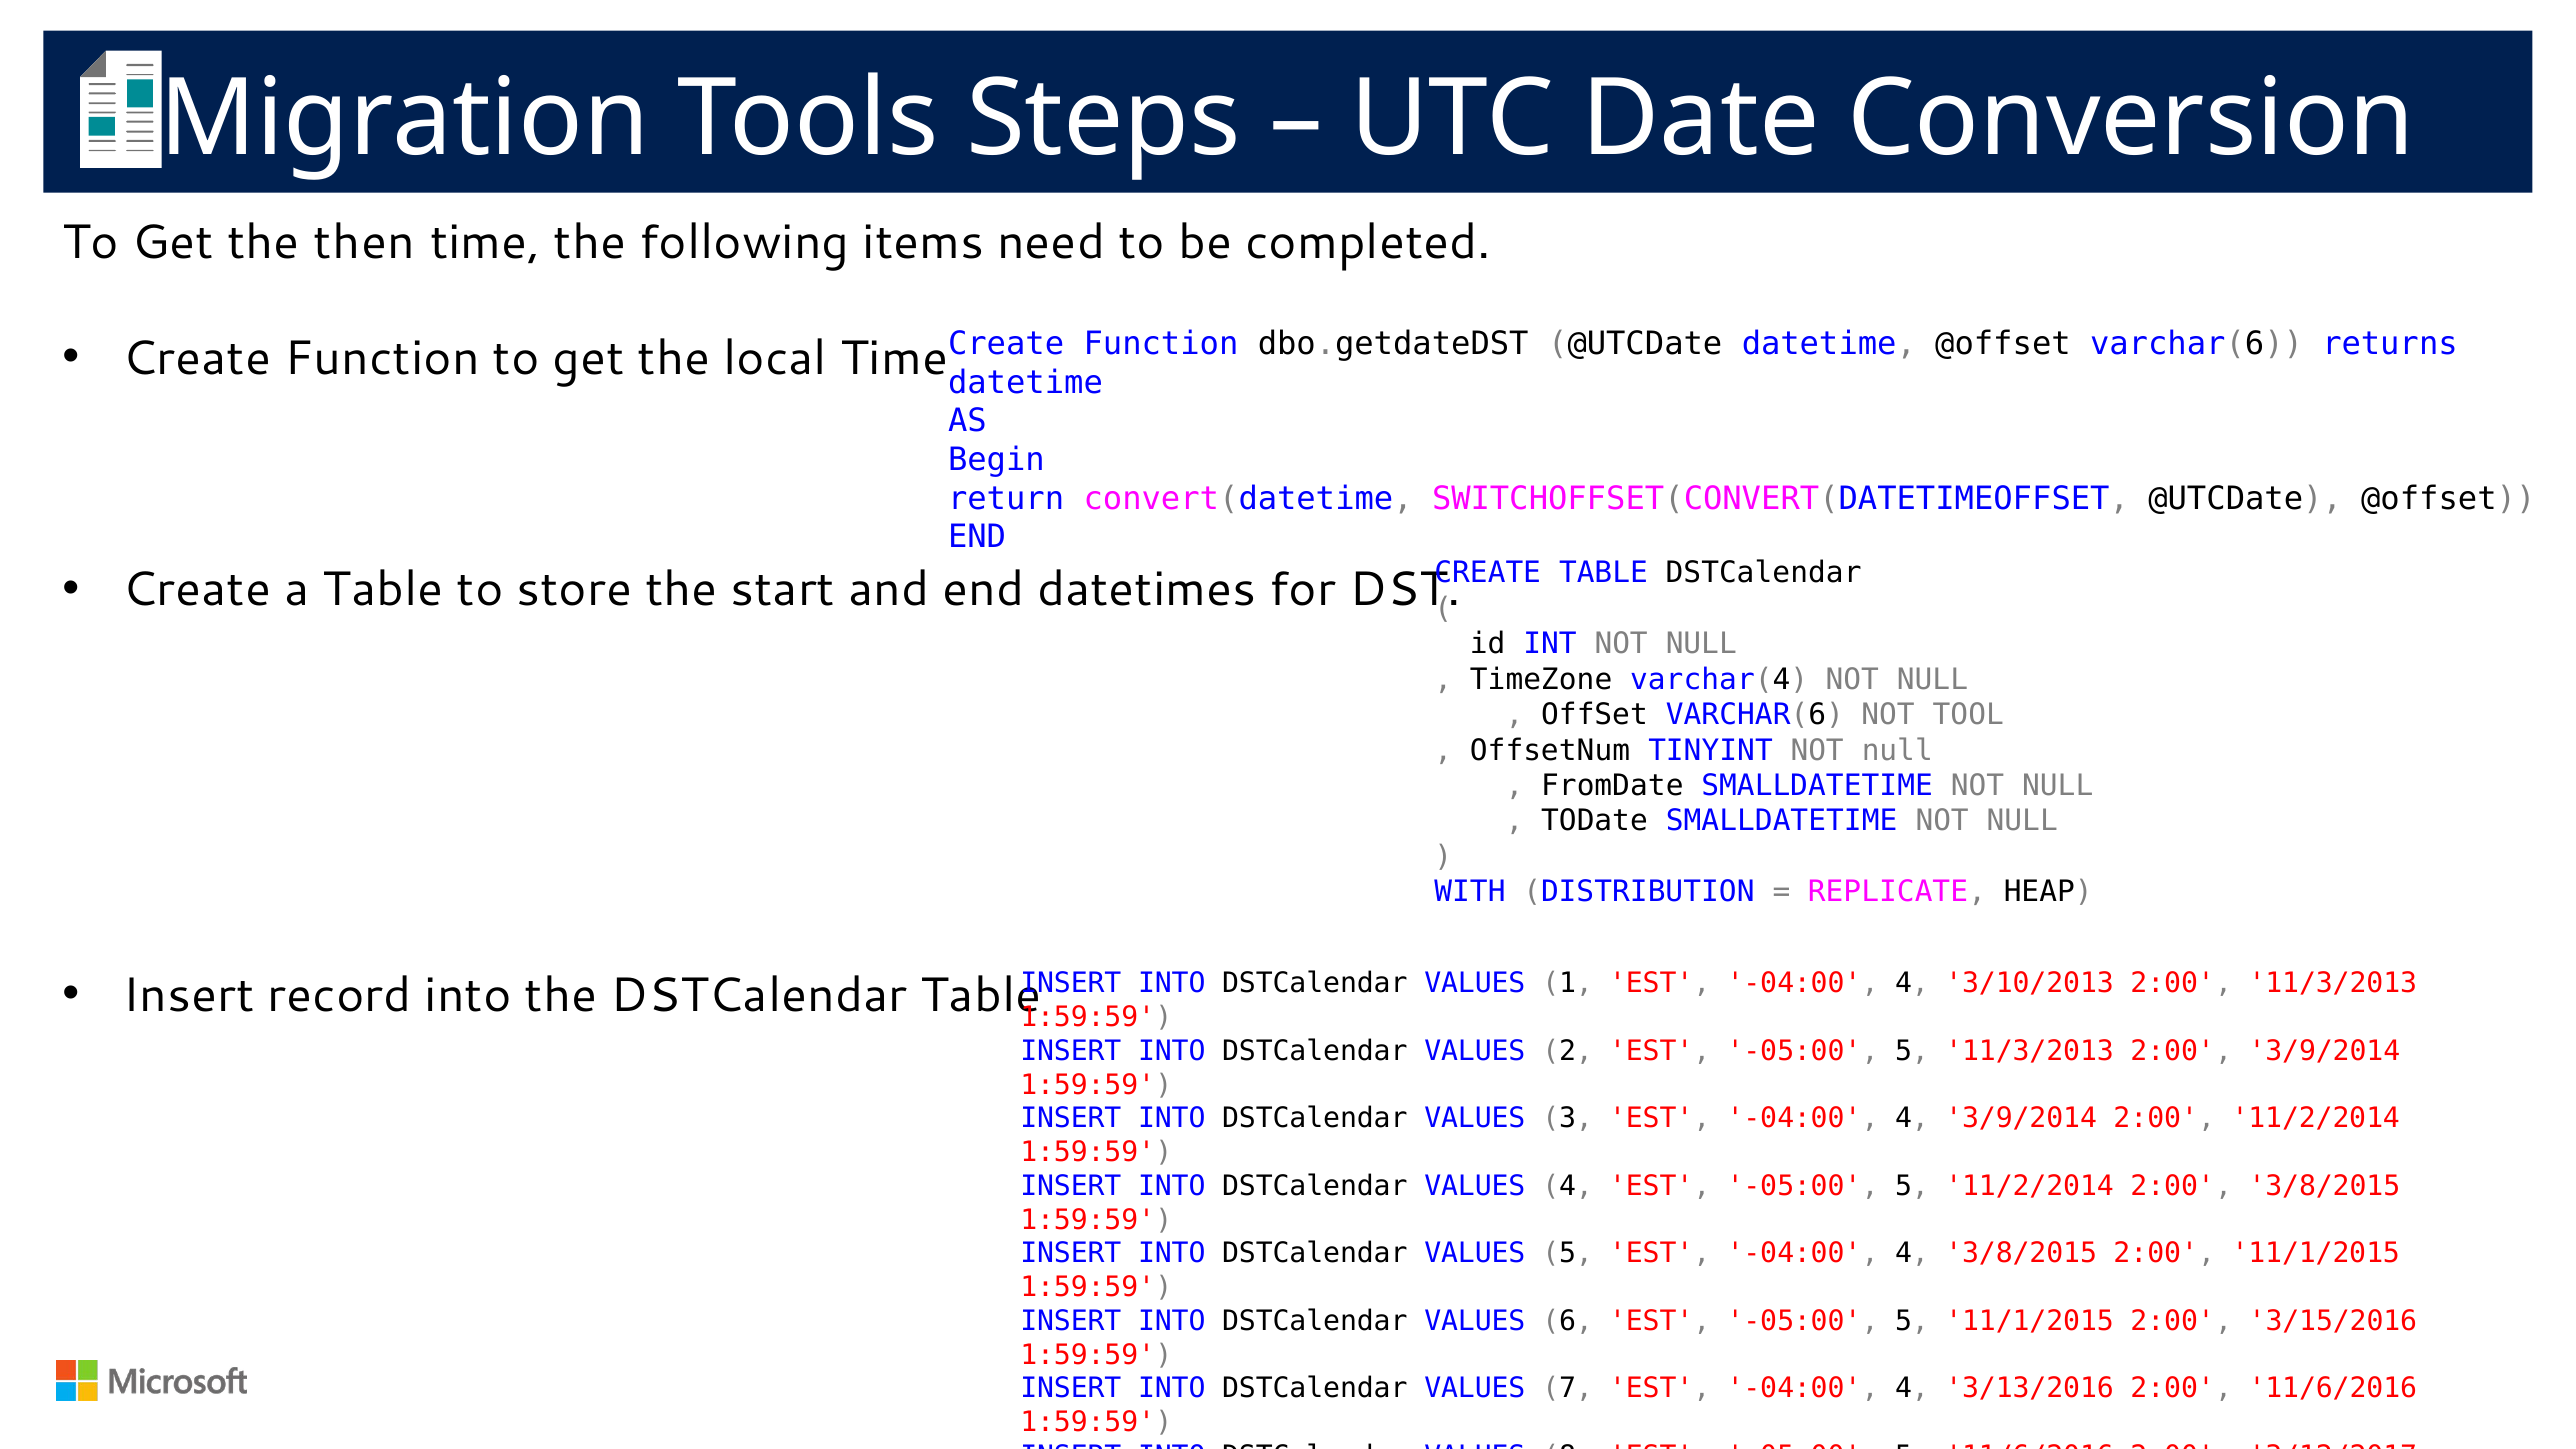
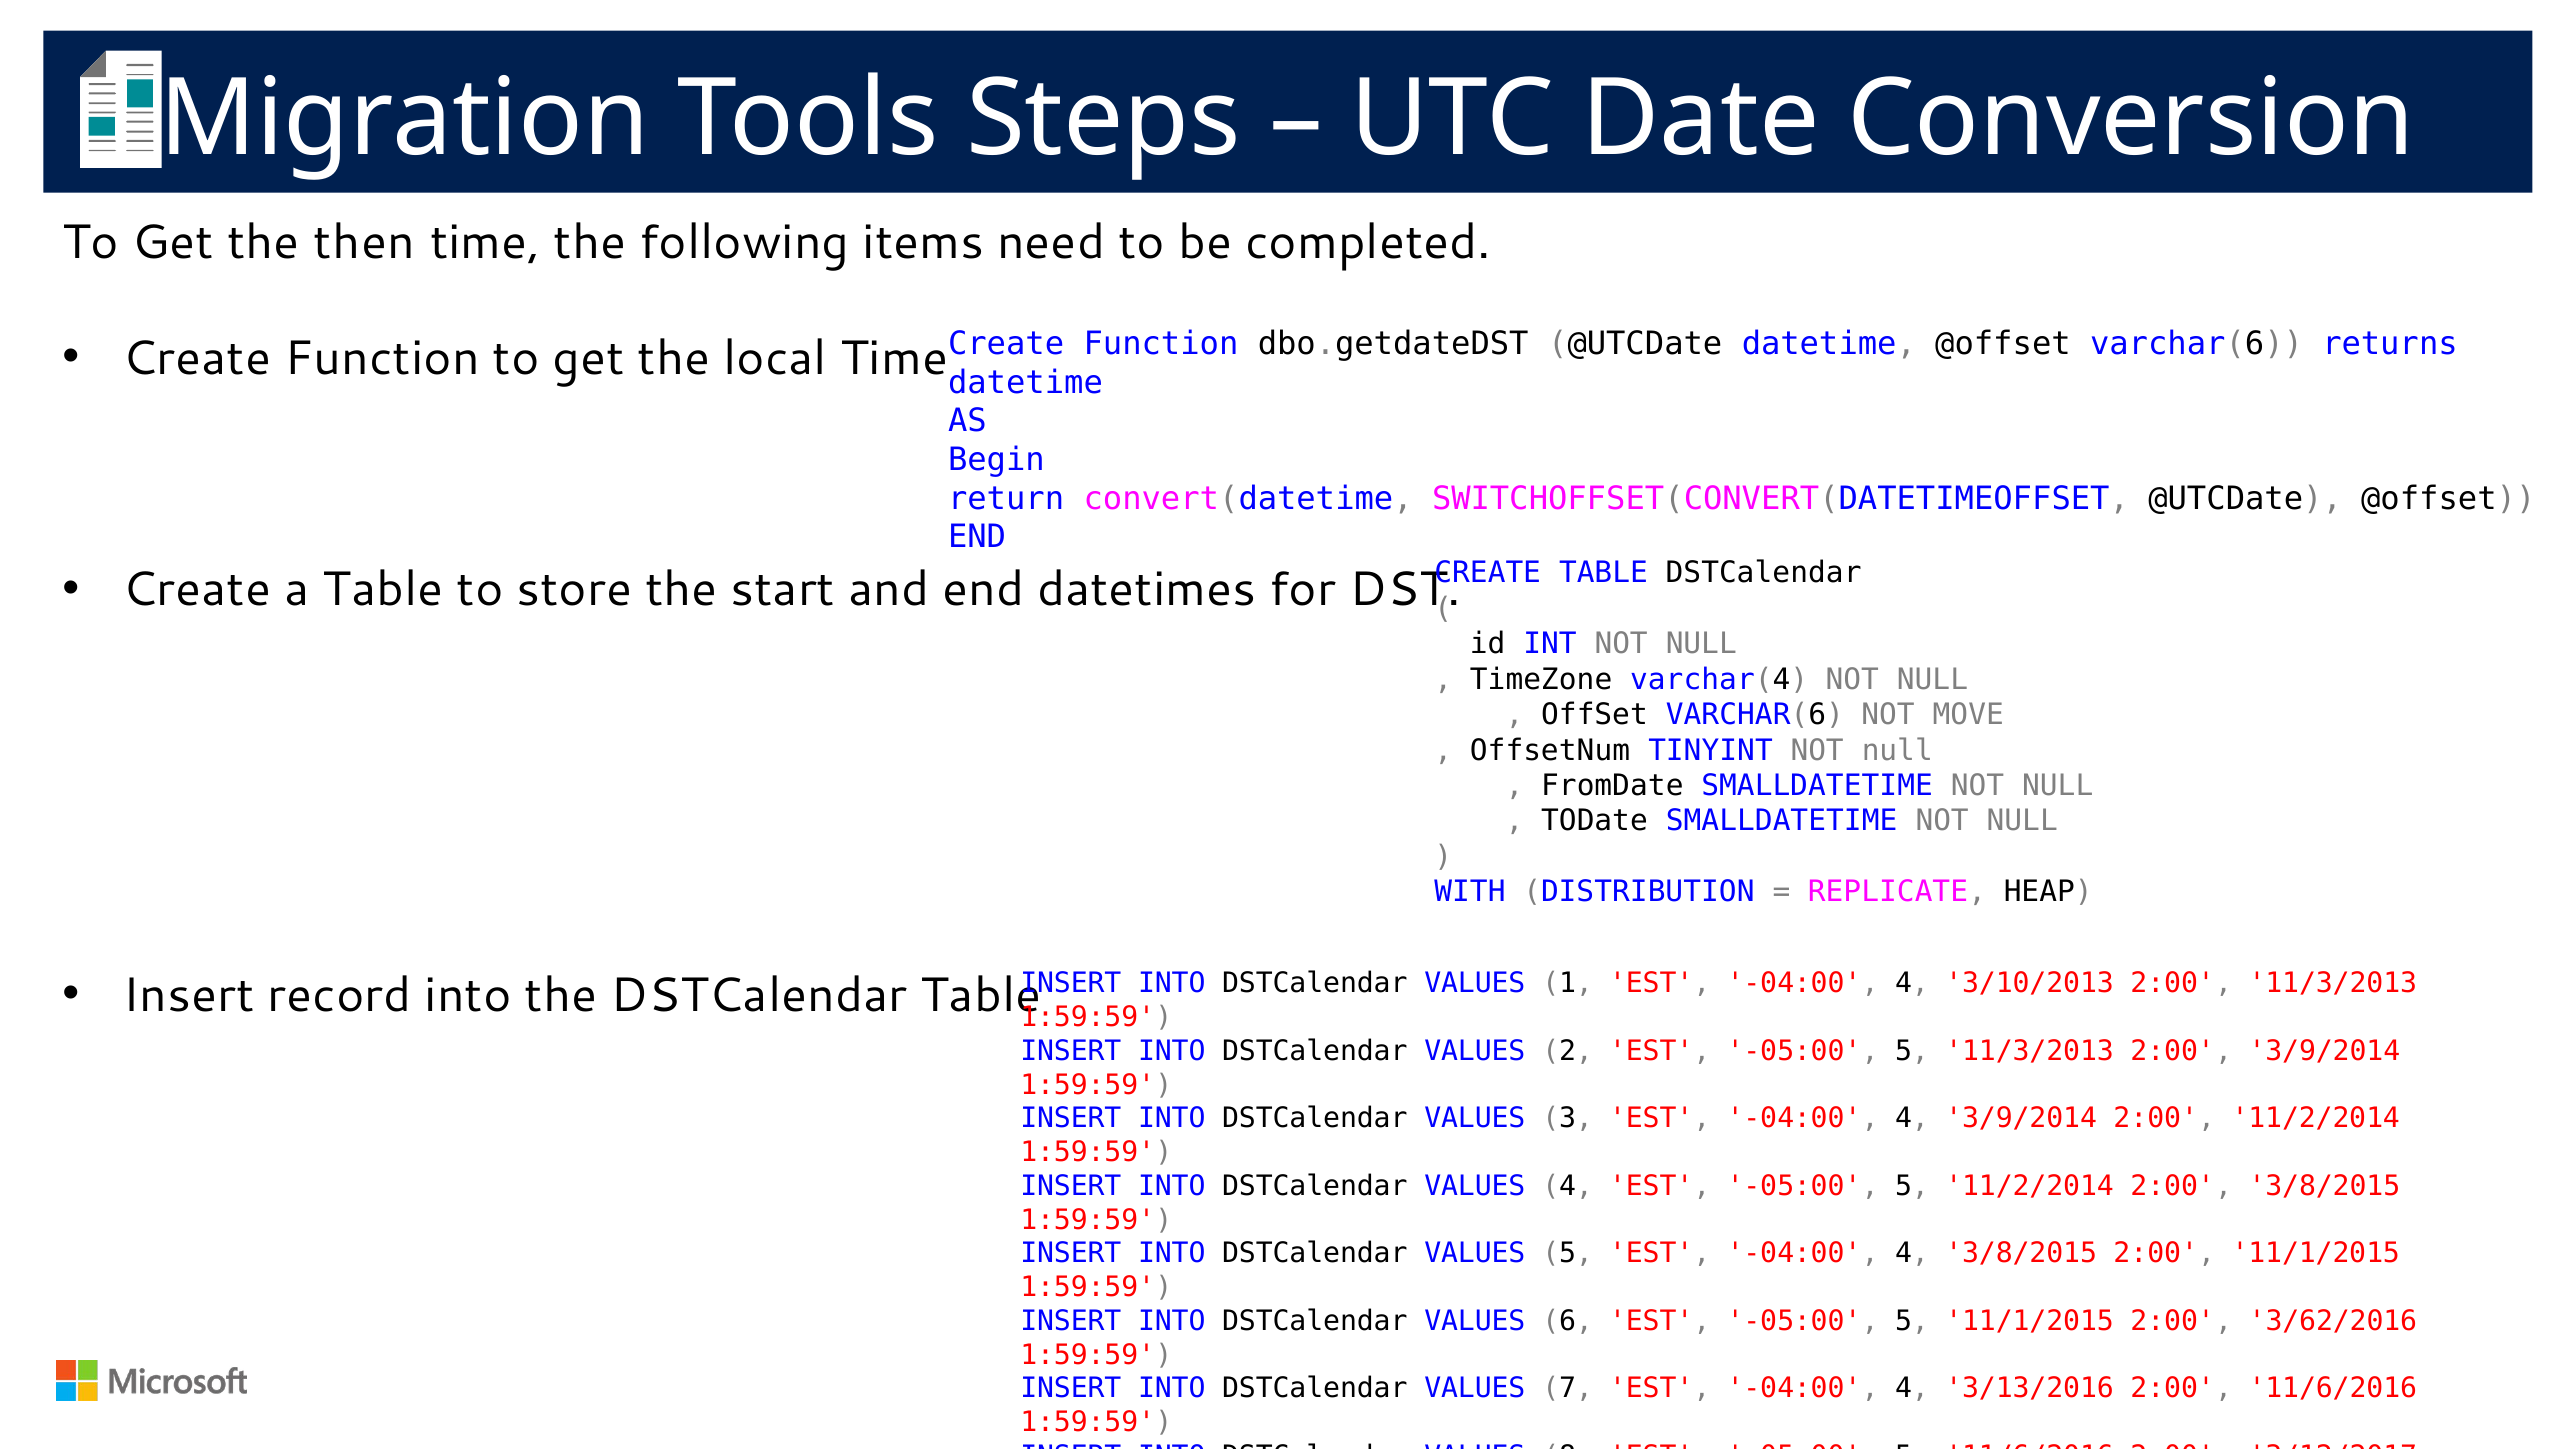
TOOL: TOOL -> MOVE
3/15/2016: 3/15/2016 -> 3/62/2016
